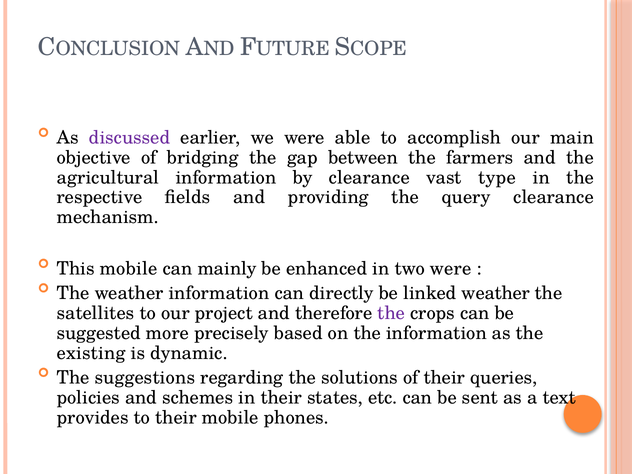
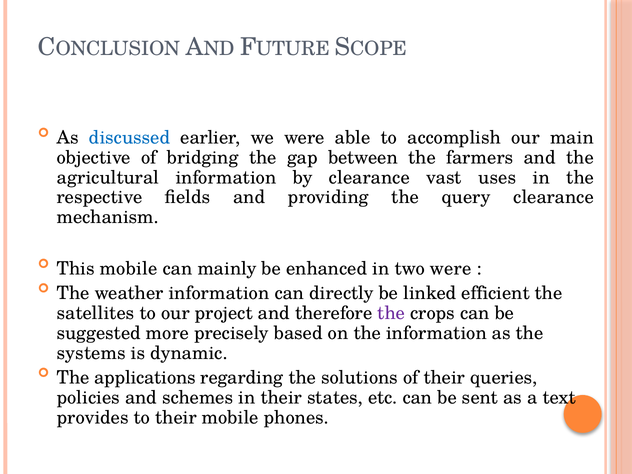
discussed colour: purple -> blue
type: type -> uses
linked weather: weather -> efficient
existing: existing -> systems
suggestions: suggestions -> applications
